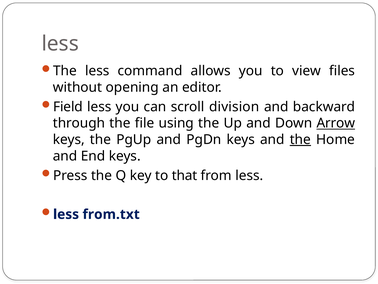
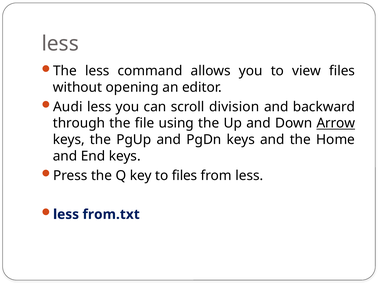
Field: Field -> Audi
the at (300, 139) underline: present -> none
to that: that -> files
